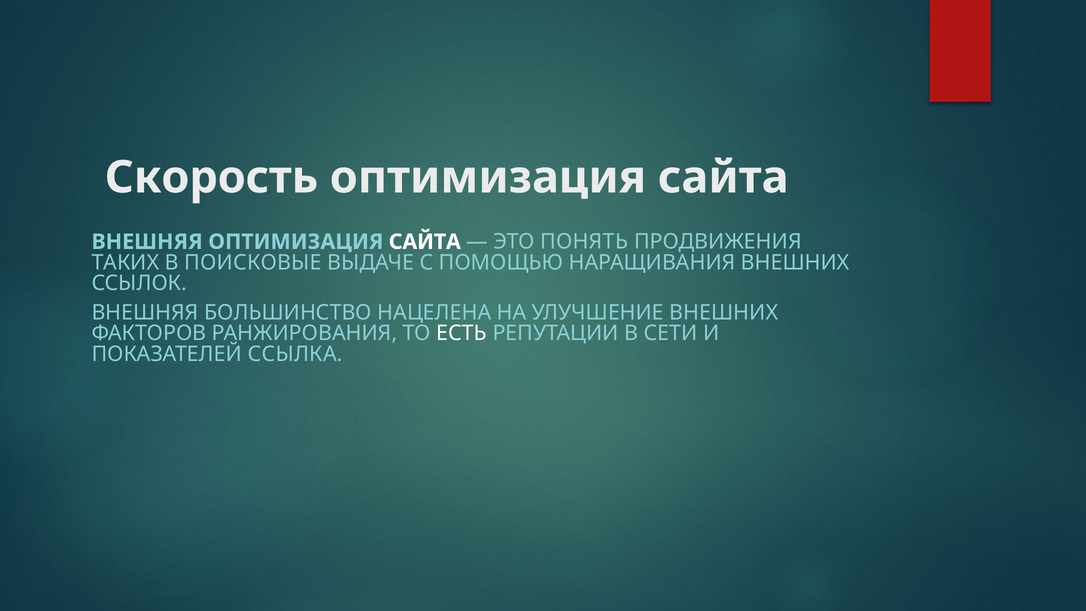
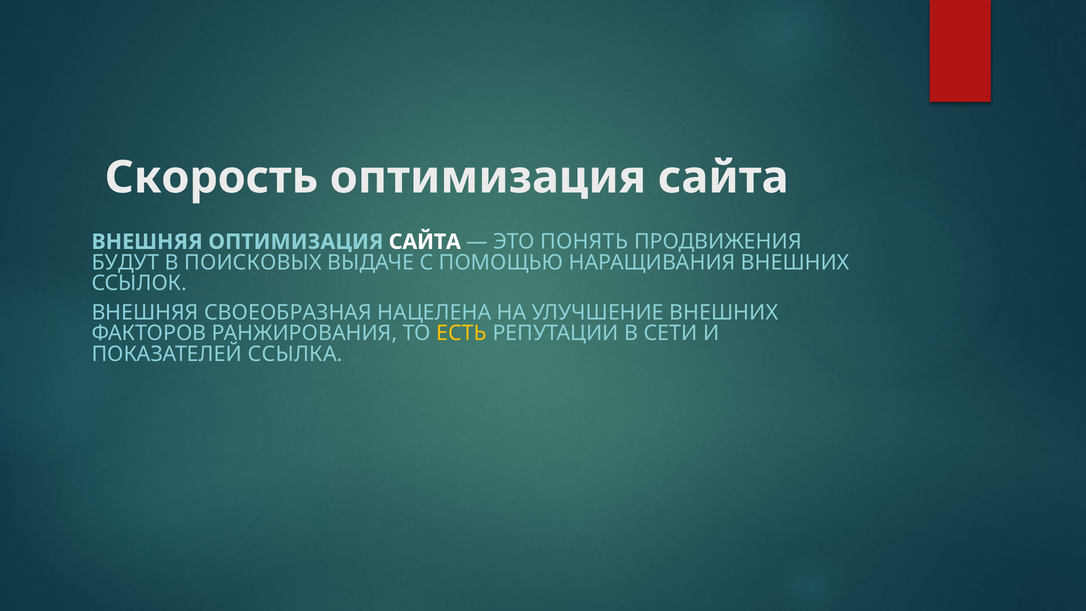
ТАКИХ: ТАКИХ -> БУДУТ
ПОИСКОВЫЕ: ПОИСКОВЫЕ -> ПОИСКОВЫХ
БОЛЬШИНСТВО: БОЛЬШИНСТВО -> СВОЕОБРАЗНАЯ
ЕСТЬ colour: white -> yellow
